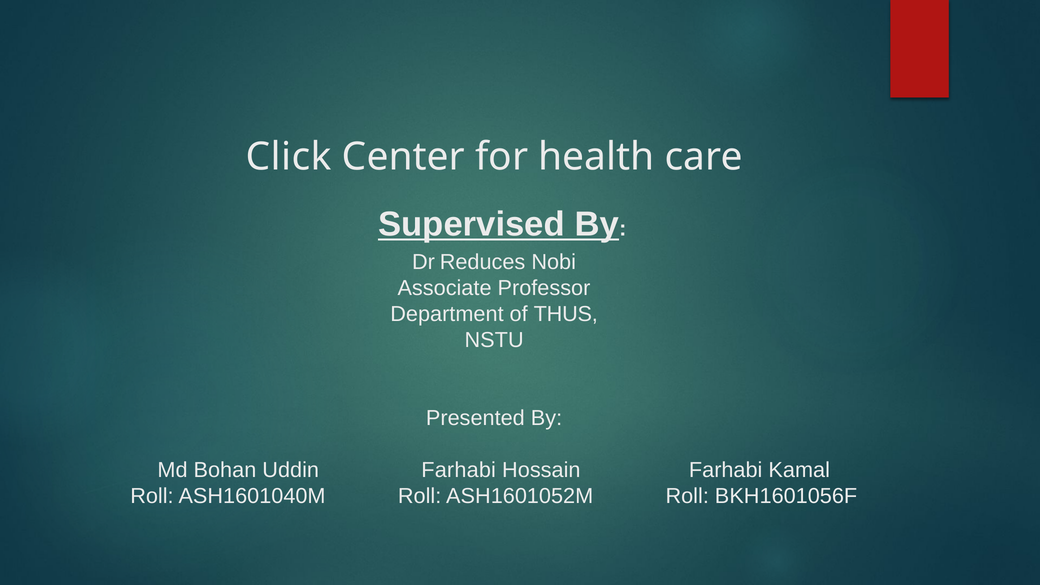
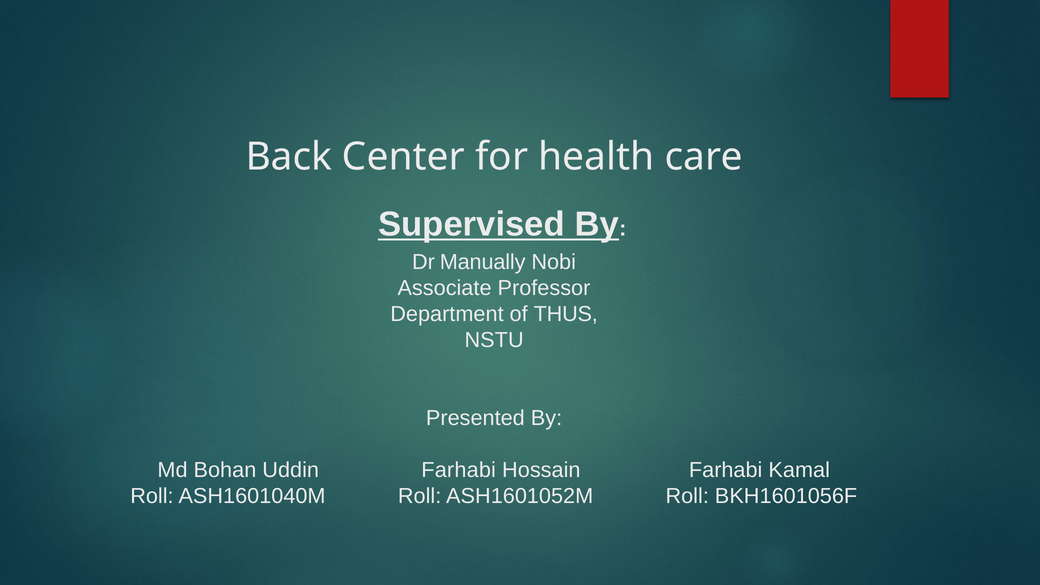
Click: Click -> Back
Reduces: Reduces -> Manually
